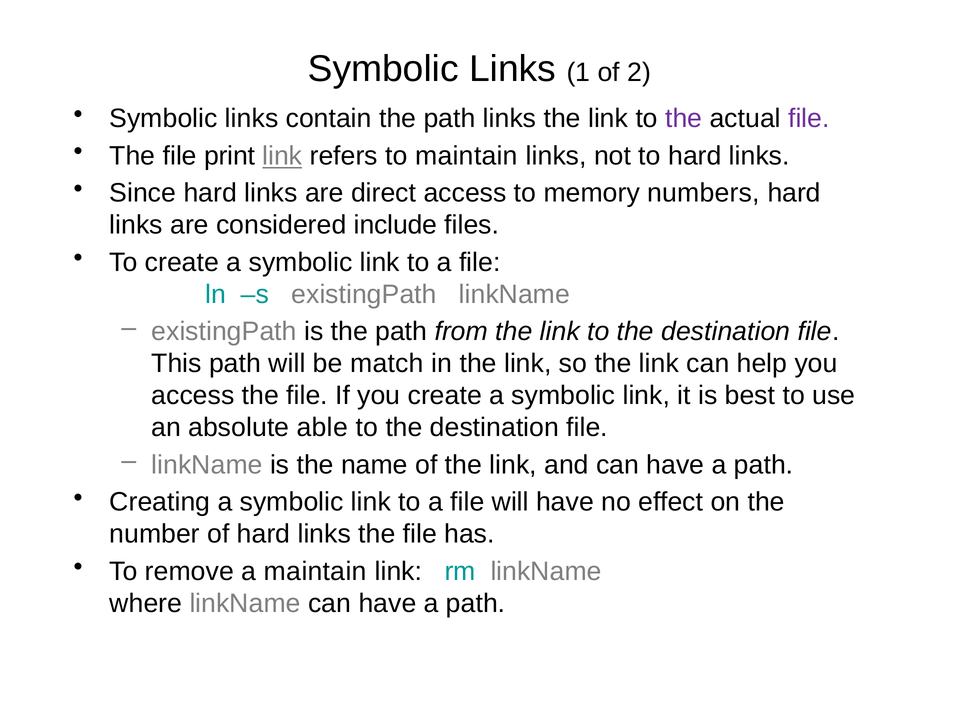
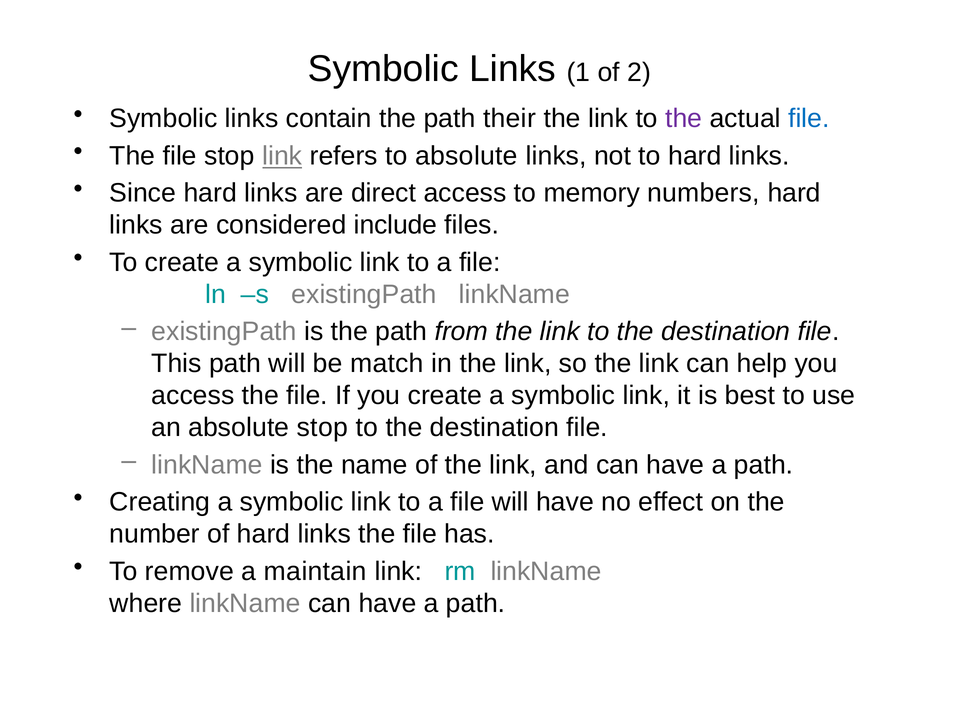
path links: links -> their
file at (809, 119) colour: purple -> blue
file print: print -> stop
to maintain: maintain -> absolute
absolute able: able -> stop
